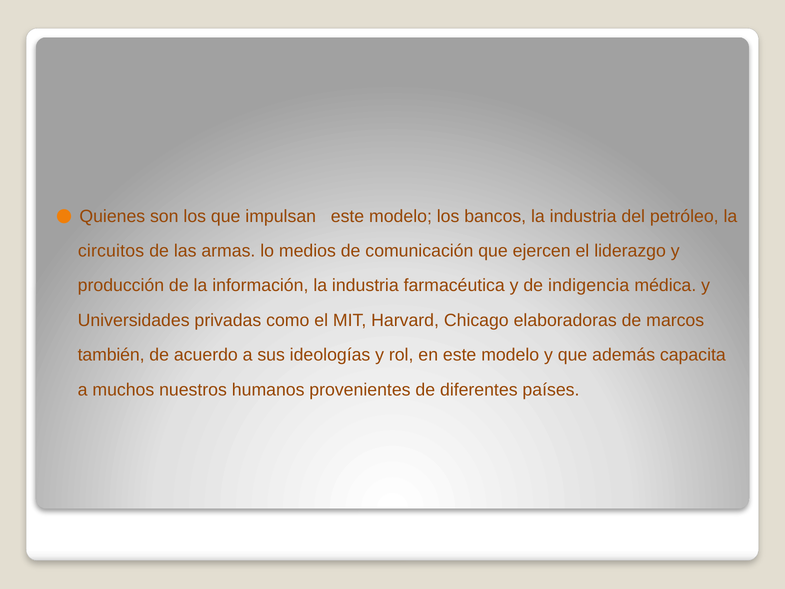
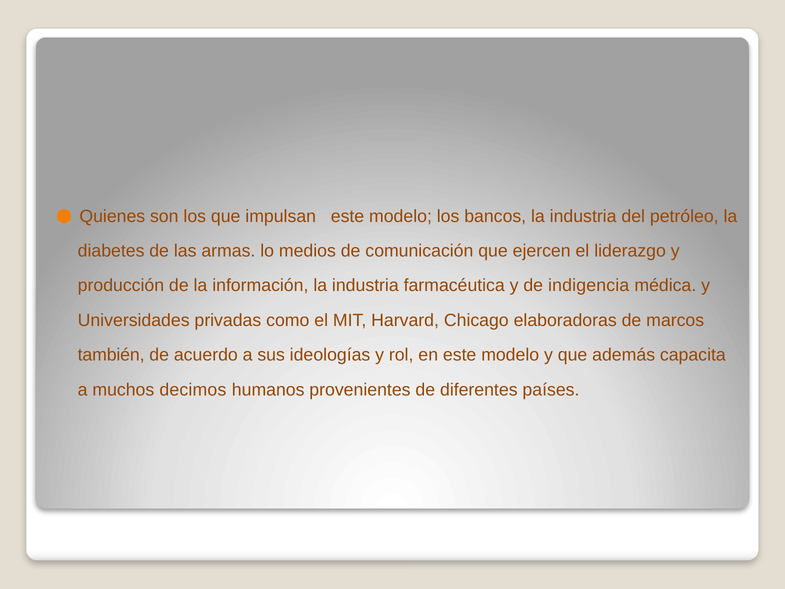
circuitos: circuitos -> diabetes
nuestros: nuestros -> decimos
